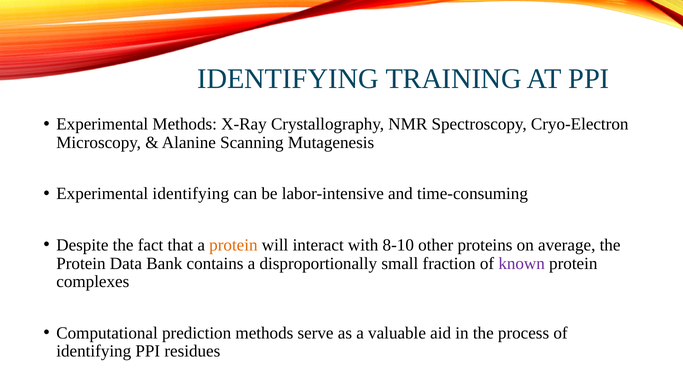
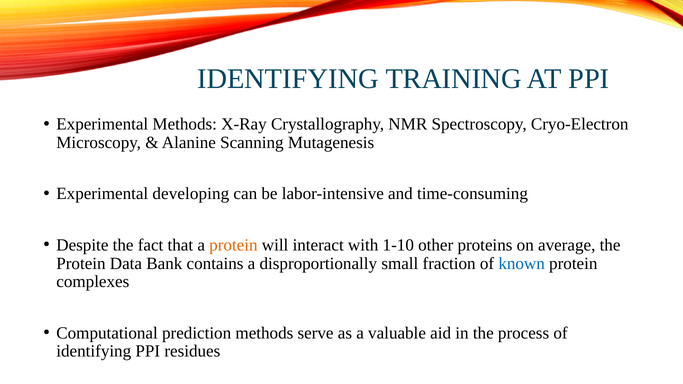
Experimental identifying: identifying -> developing
8-10: 8-10 -> 1-10
known colour: purple -> blue
